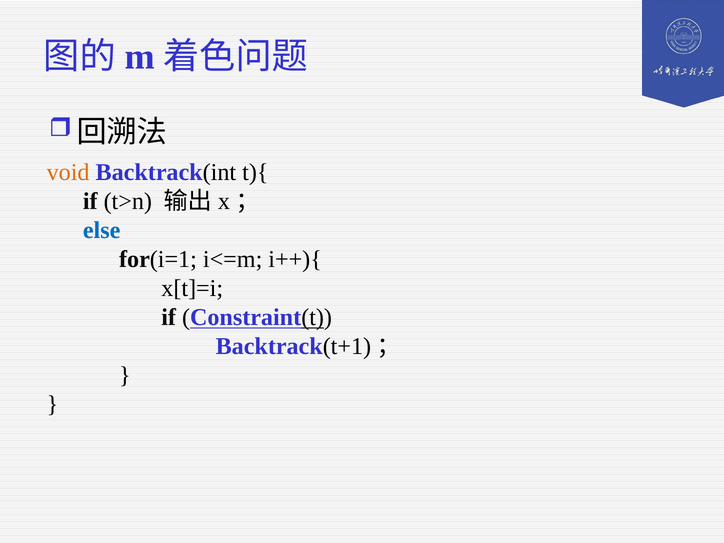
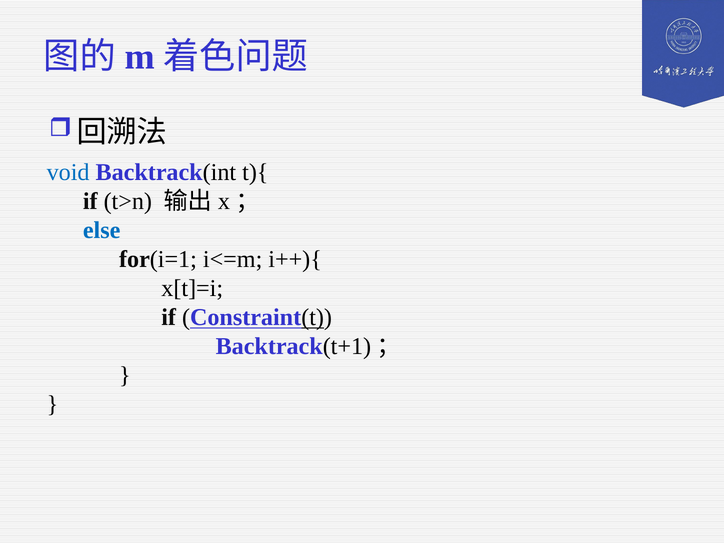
void colour: orange -> blue
